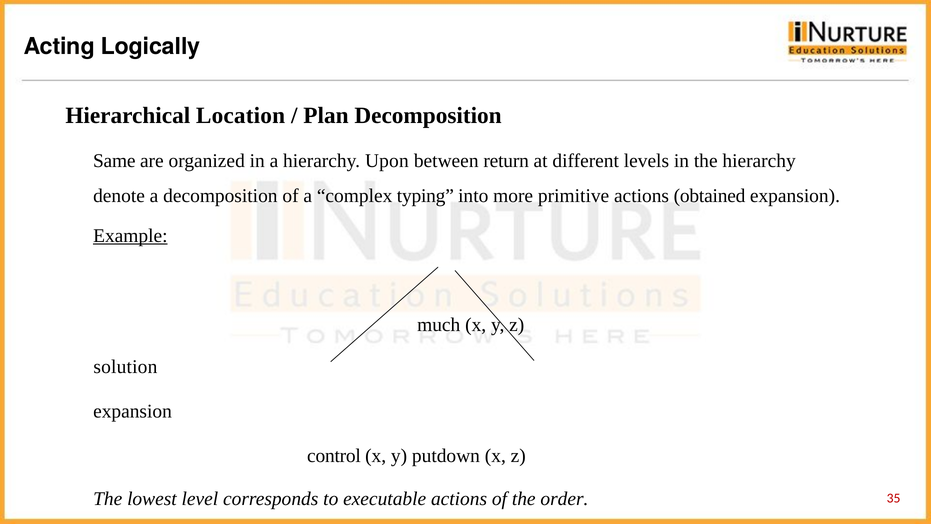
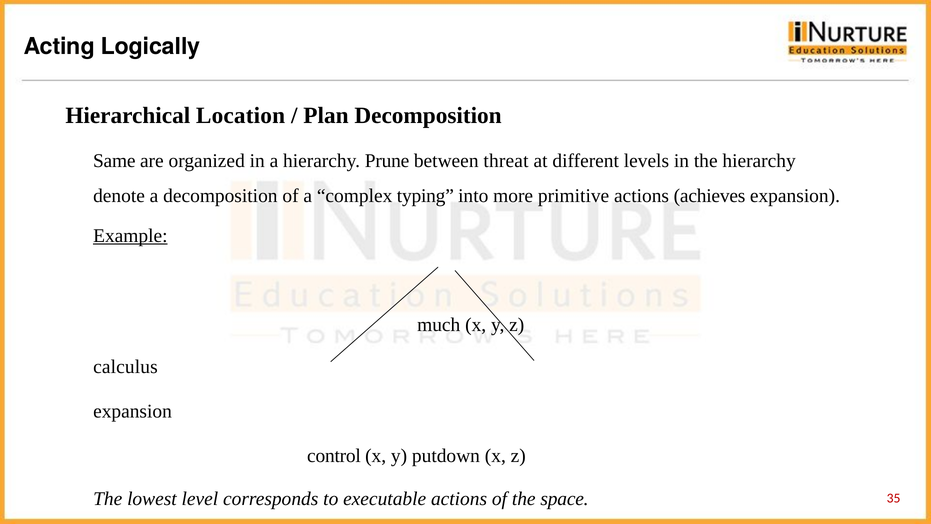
Upon: Upon -> Prune
return: return -> threat
obtained: obtained -> achieves
solution: solution -> calculus
order: order -> space
